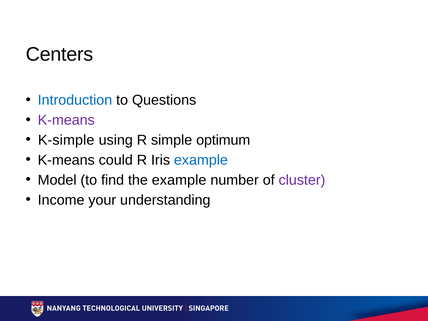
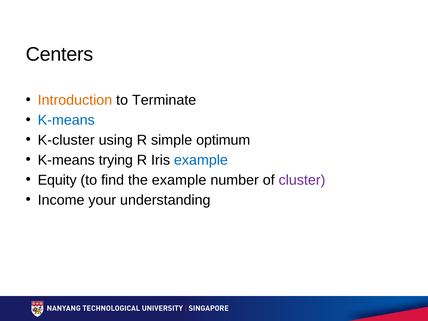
Introduction colour: blue -> orange
Questions: Questions -> Terminate
K-means at (66, 120) colour: purple -> blue
K-simple: K-simple -> K-cluster
could: could -> trying
Model: Model -> Equity
